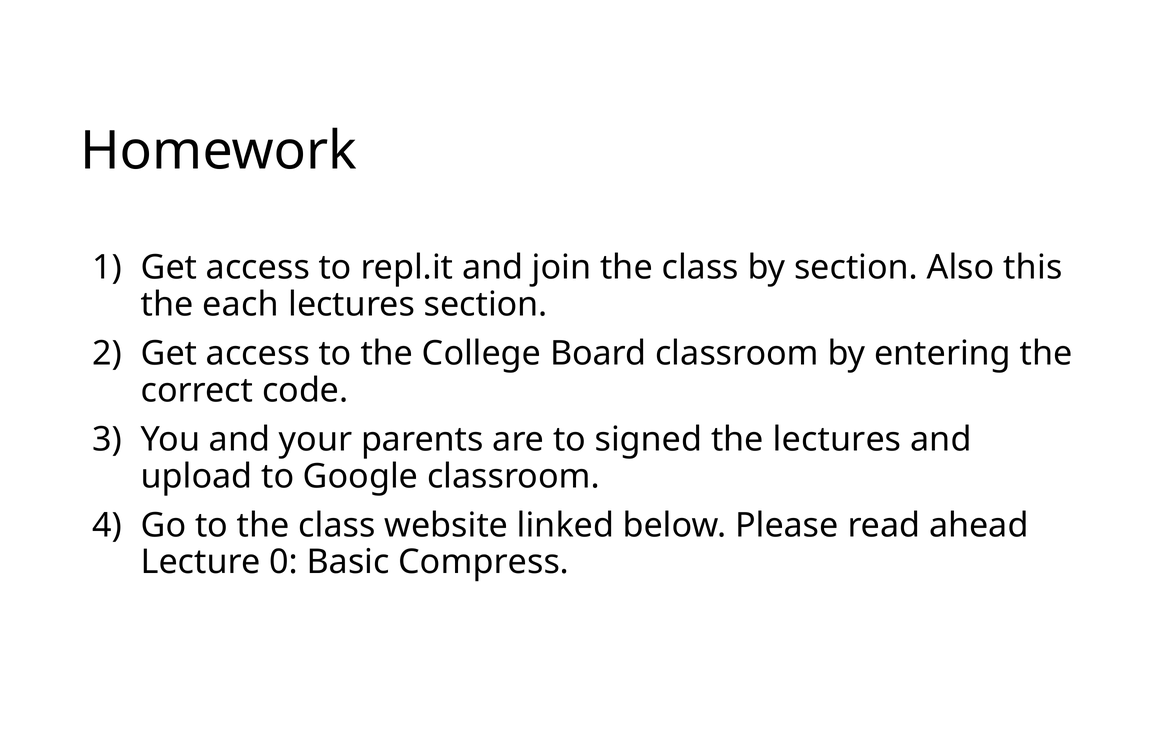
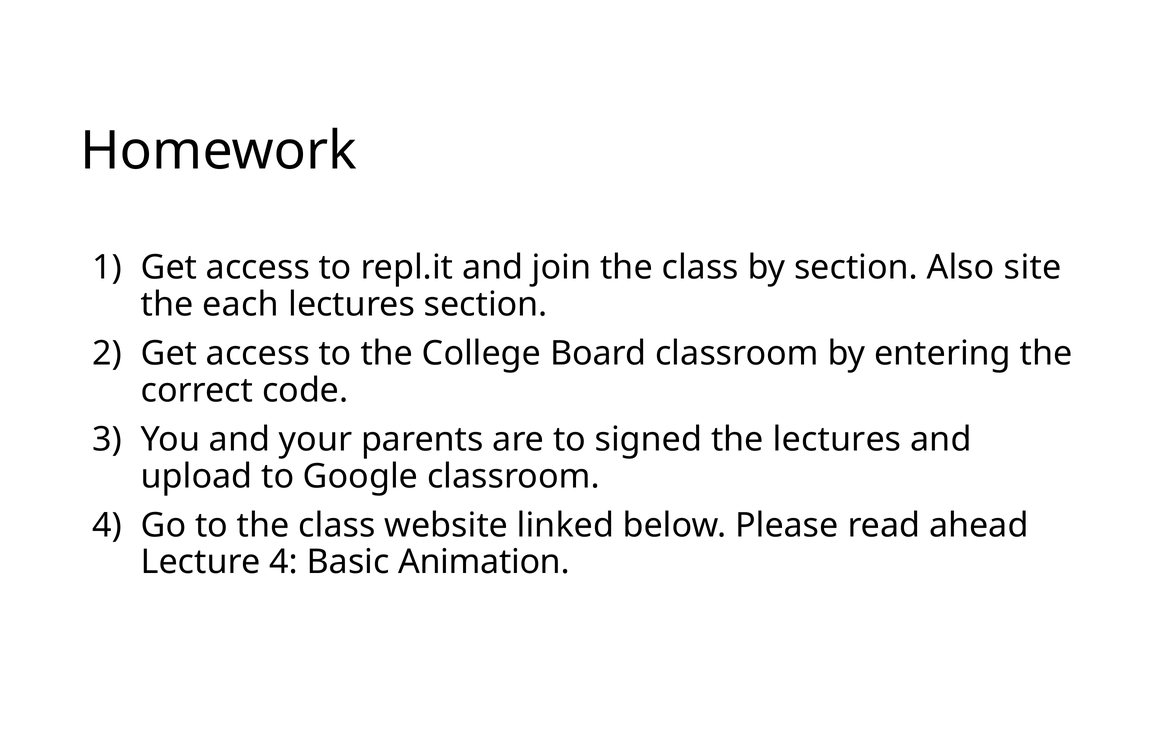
this: this -> site
Lecture 0: 0 -> 4
Compress: Compress -> Animation
